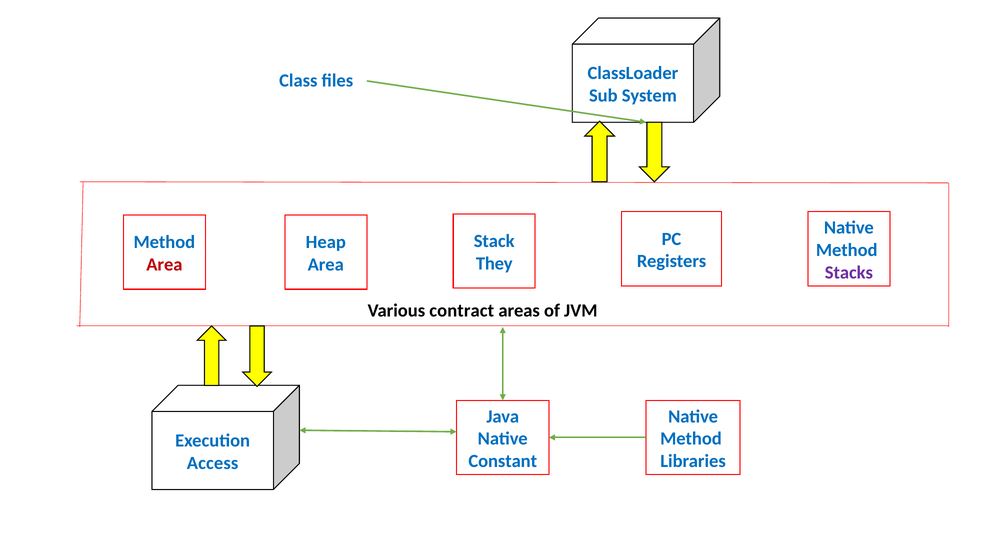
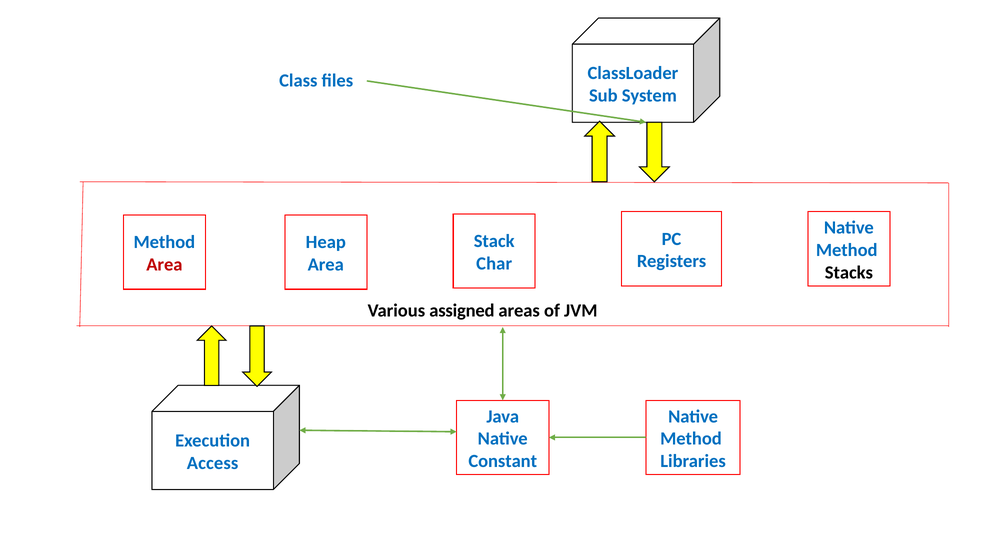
They: They -> Char
Stacks colour: purple -> black
contract: contract -> assigned
